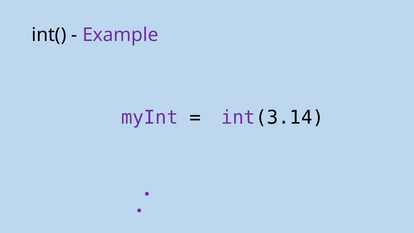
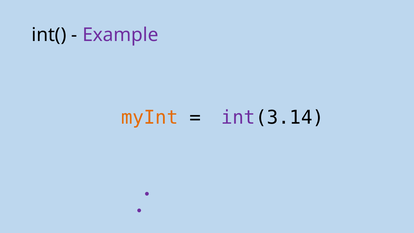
myInt colour: purple -> orange
